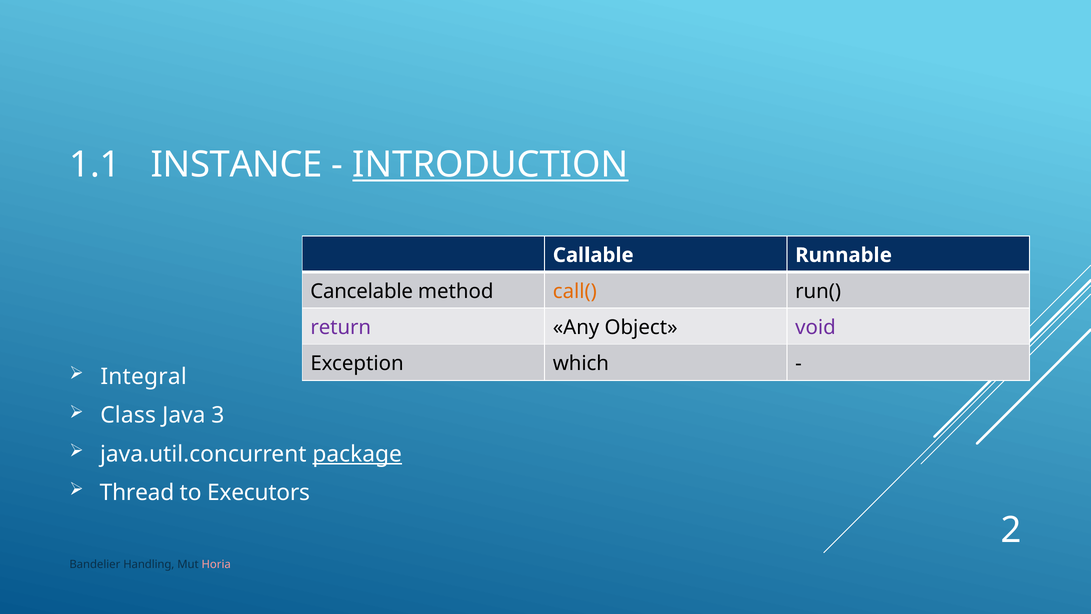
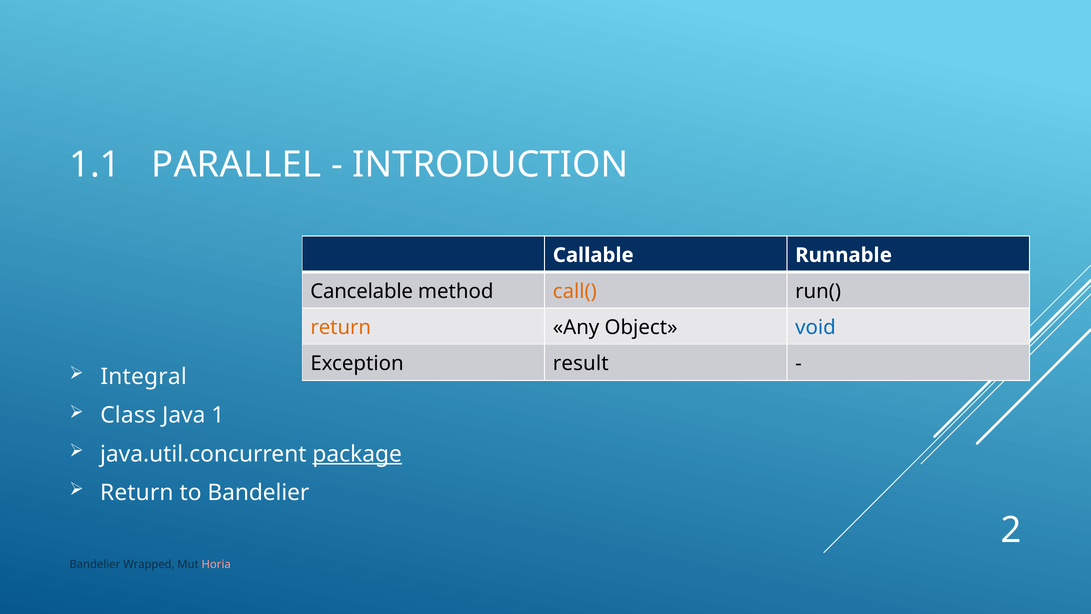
INSTANCE: INSTANCE -> PARALLEL
INTRODUCTION underline: present -> none
return at (341, 327) colour: purple -> orange
void colour: purple -> blue
which: which -> result
3: 3 -> 1
Thread at (137, 493): Thread -> Return
to Executors: Executors -> Bandelier
Handling: Handling -> Wrapped
